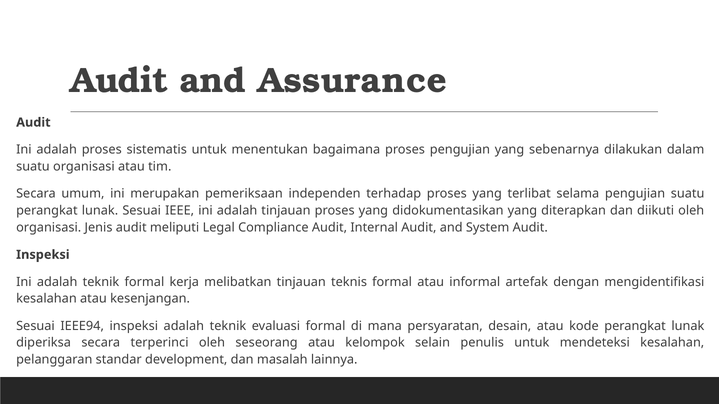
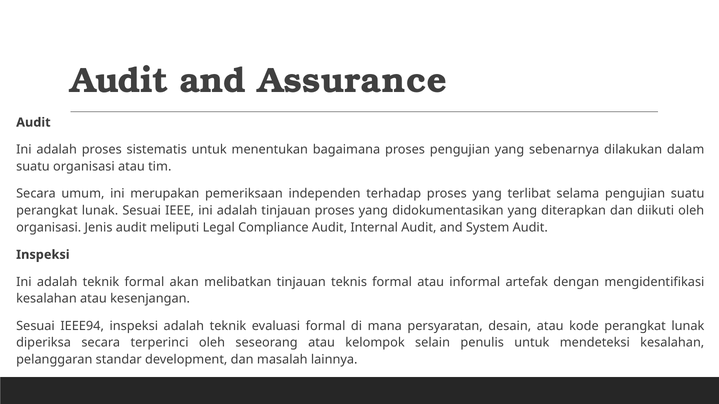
kerja: kerja -> akan
